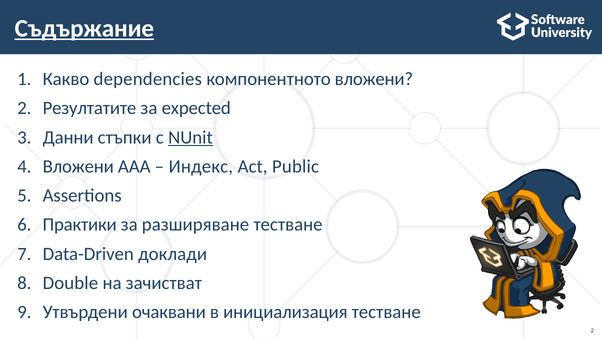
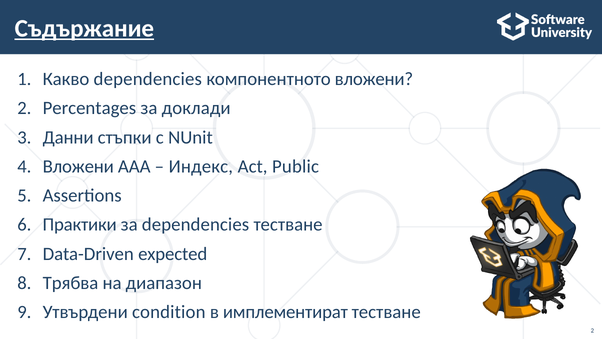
Резултатите: Резултатите -> Percentages
expected: expected -> доклади
NUnit underline: present -> none
за разширяване: разширяване -> dependencies
доклади: доклади -> expected
Double: Double -> Трябва
зачистват: зачистват -> диапазон
очаквани: очаквани -> condition
инициализация: инициализация -> имплементират
